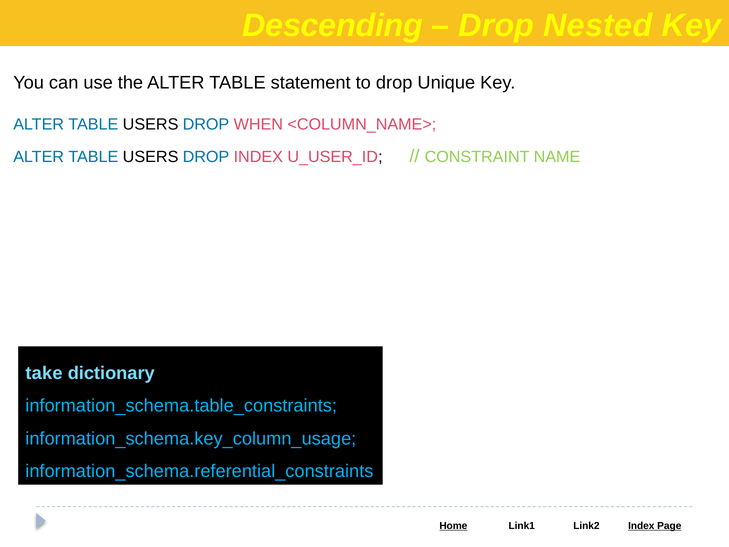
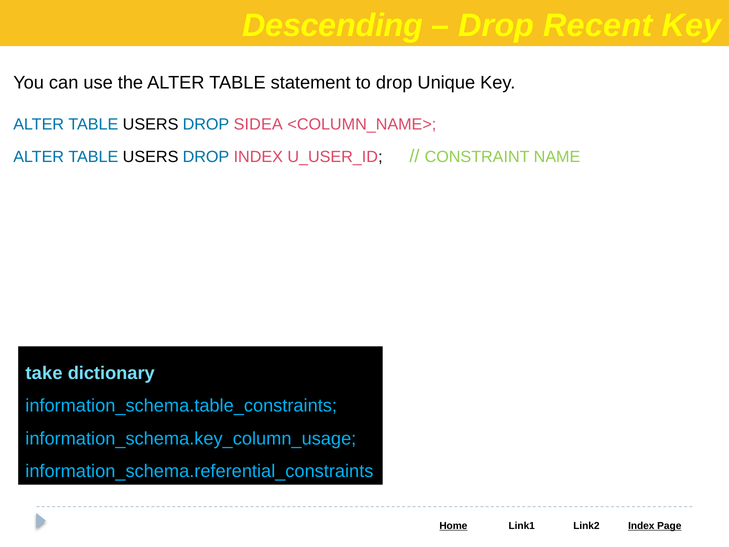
Nested: Nested -> Recent
WHEN: WHEN -> SIDEA
